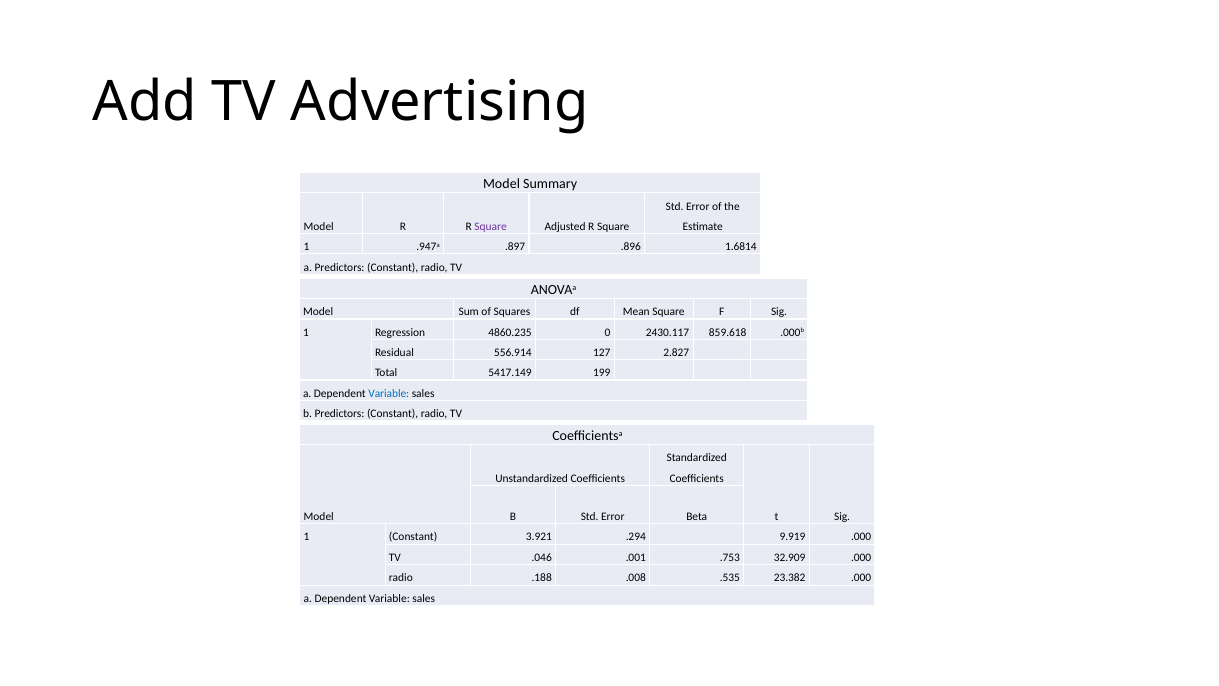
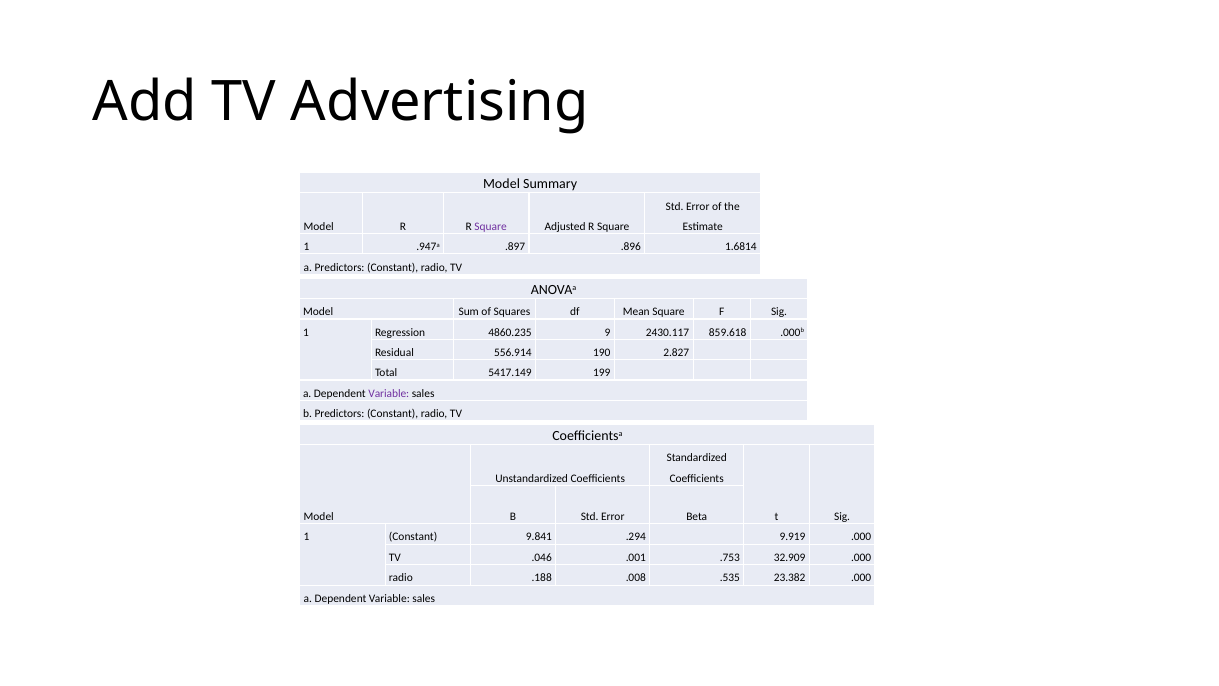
0: 0 -> 9
127: 127 -> 190
Variable at (389, 393) colour: blue -> purple
3.921: 3.921 -> 9.841
